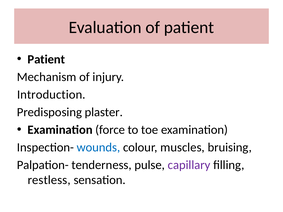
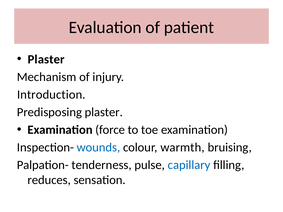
Patient at (46, 59): Patient -> Plaster
muscles: muscles -> warmth
capillary colour: purple -> blue
restless: restless -> reduces
